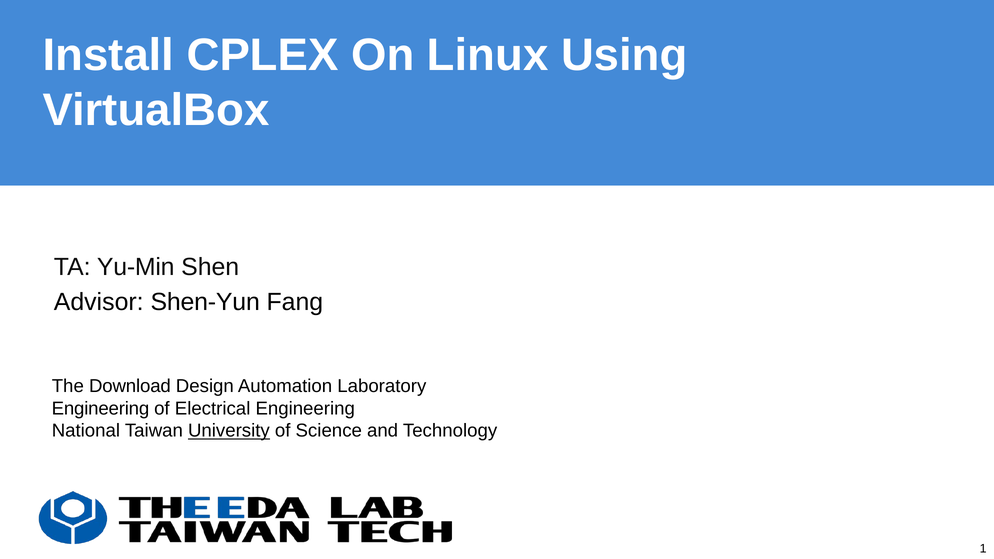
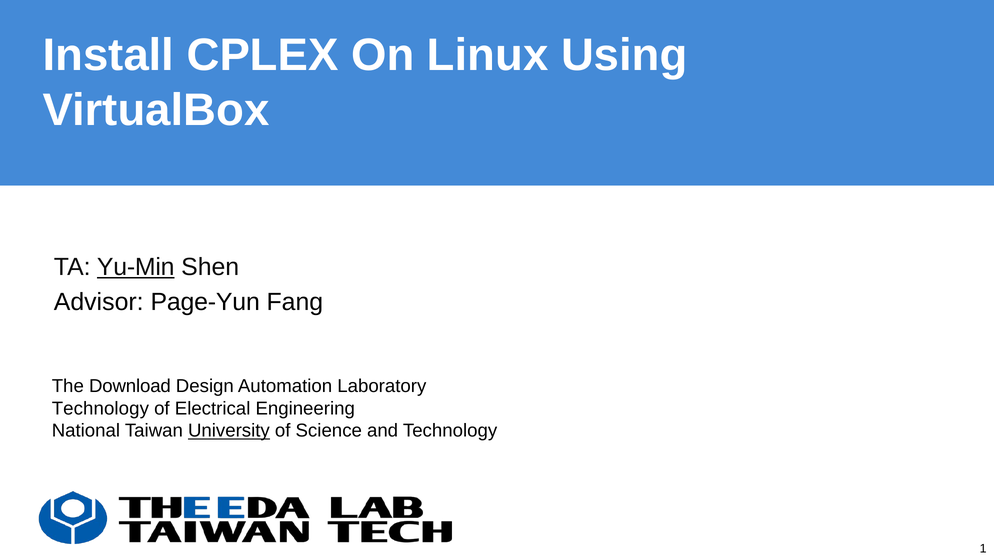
Yu-Min underline: none -> present
Shen-Yun: Shen-Yun -> Page-Yun
Engineering at (101, 409): Engineering -> Technology
